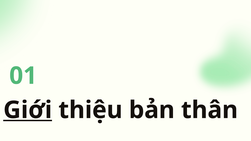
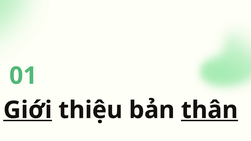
thân underline: none -> present
